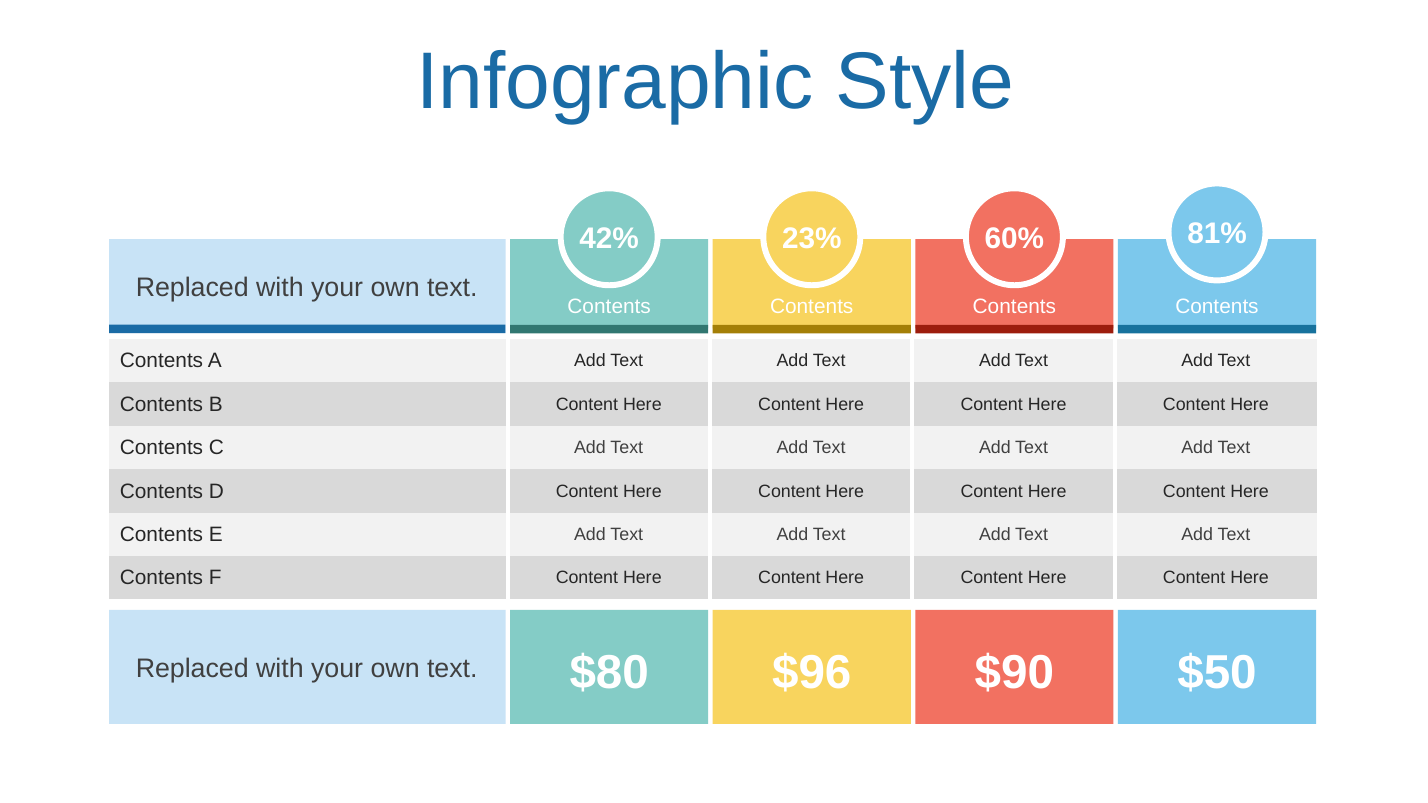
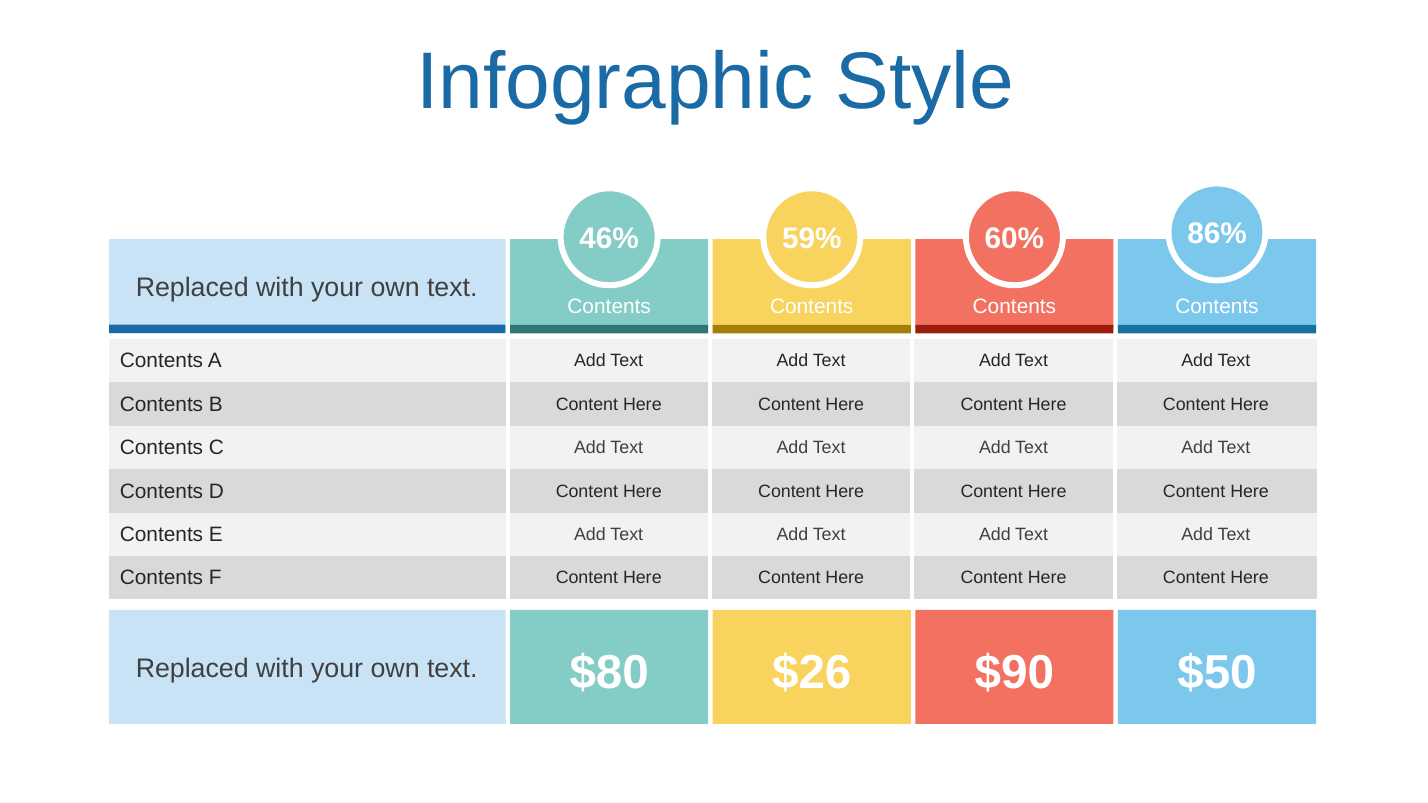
81%: 81% -> 86%
42%: 42% -> 46%
23%: 23% -> 59%
$96: $96 -> $26
